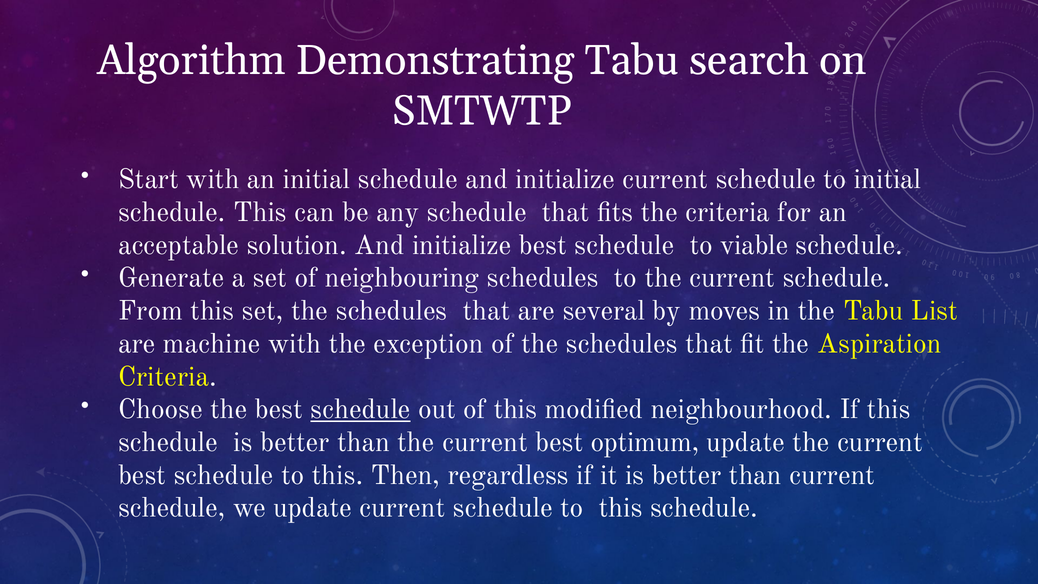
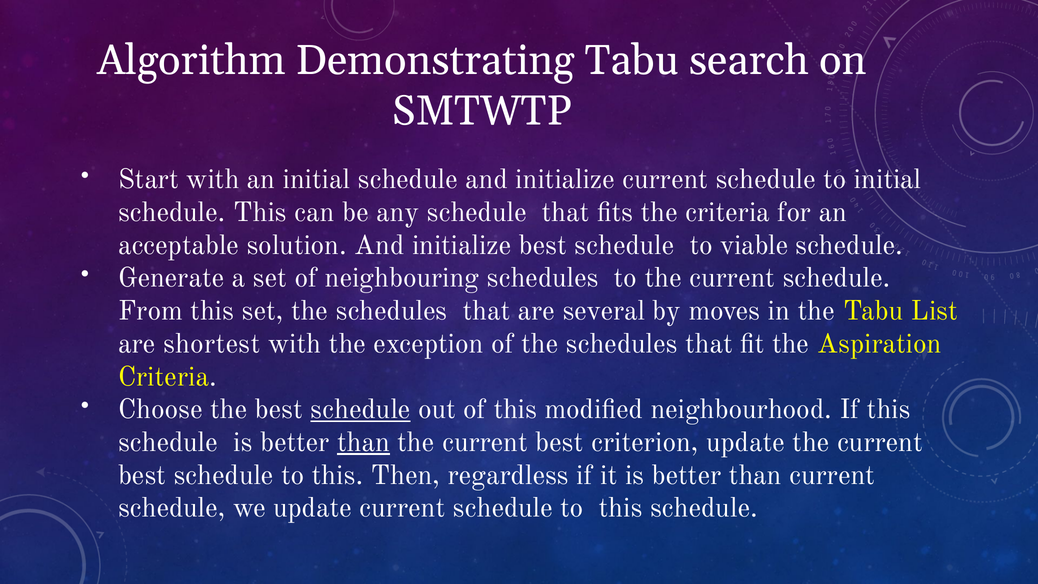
machine: machine -> shortest
than at (364, 442) underline: none -> present
optimum: optimum -> criterion
